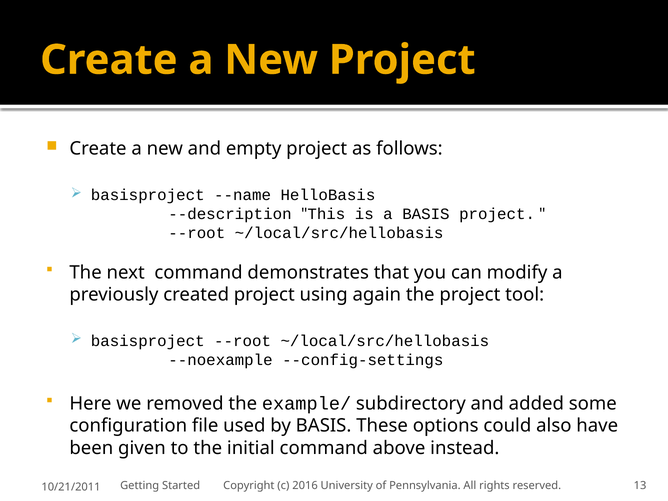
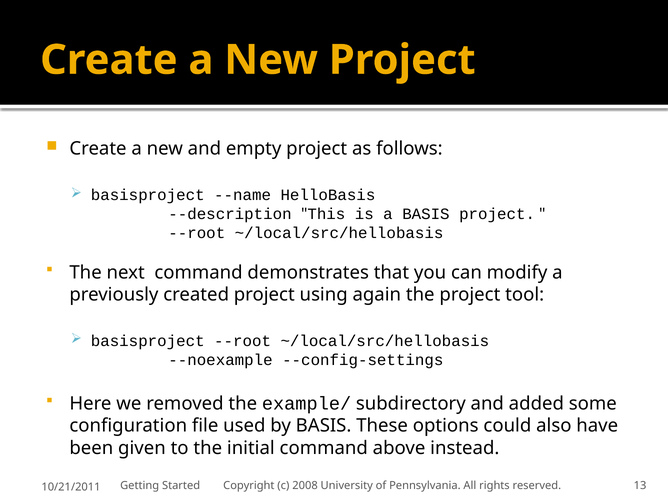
2016: 2016 -> 2008
